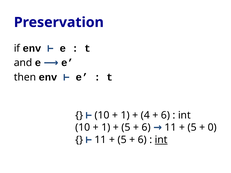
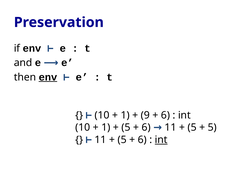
env at (48, 77) underline: none -> present
4: 4 -> 9
0 at (212, 128): 0 -> 5
